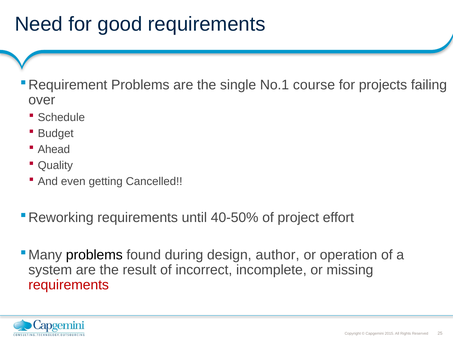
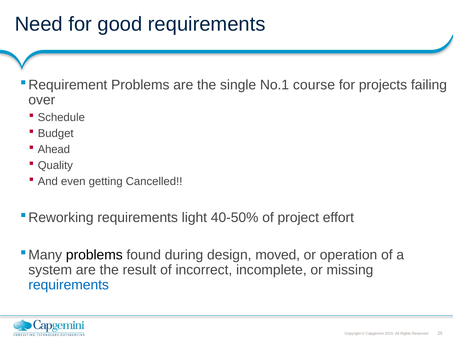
until: until -> light
author: author -> moved
requirements at (69, 285) colour: red -> blue
